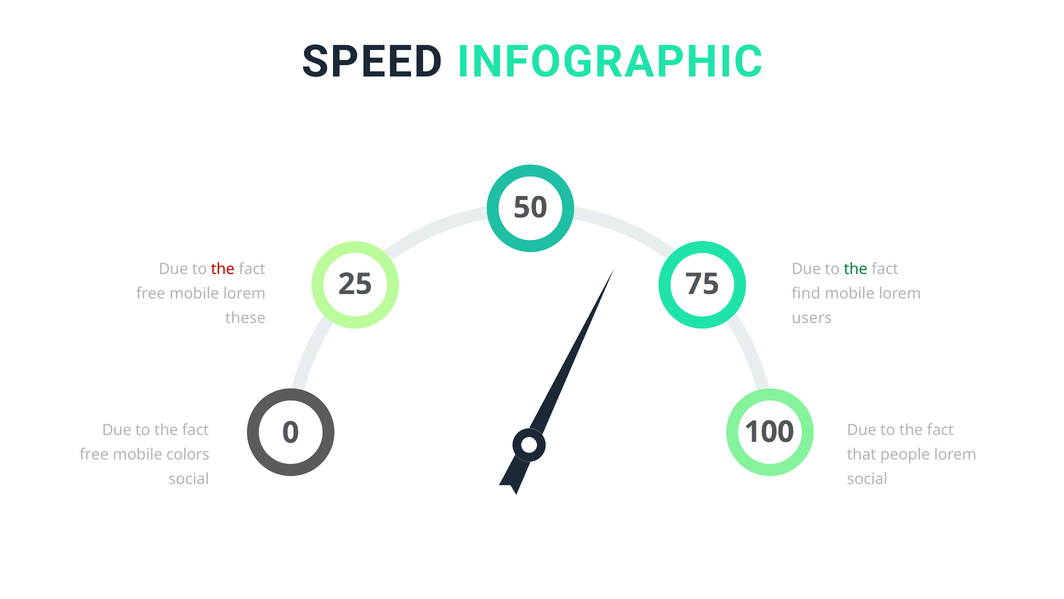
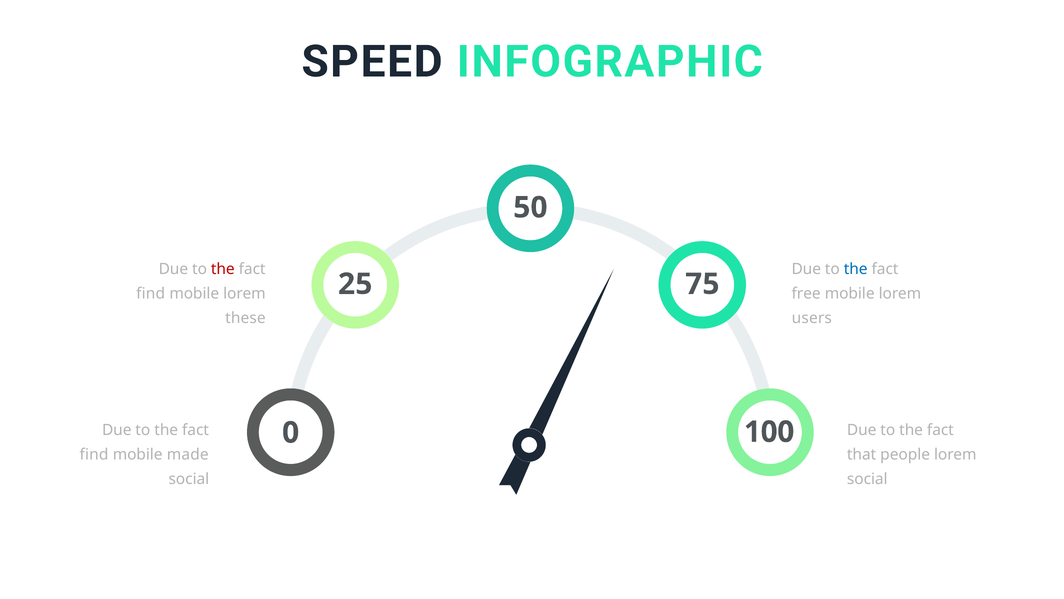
the at (856, 269) colour: green -> blue
free at (151, 293): free -> find
find: find -> free
free at (94, 454): free -> find
colors: colors -> made
